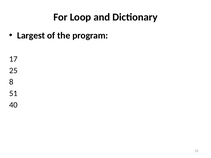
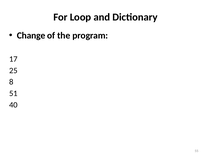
Largest: Largest -> Change
